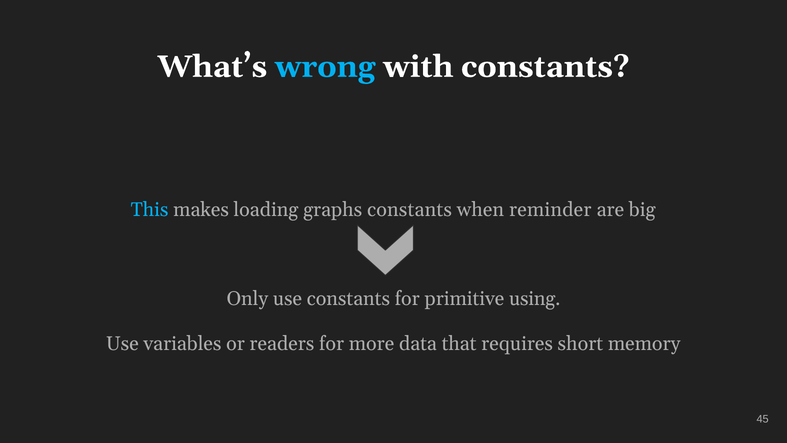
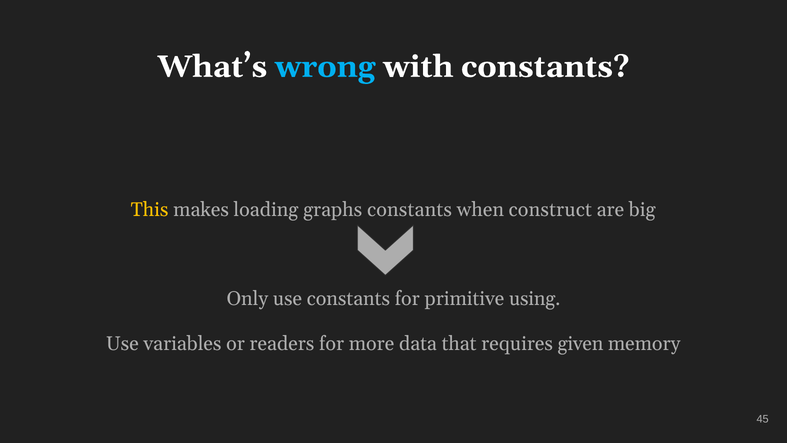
This colour: light blue -> yellow
reminder: reminder -> construct
short: short -> given
